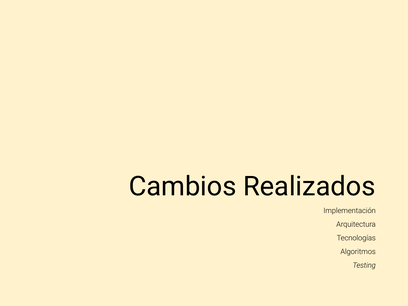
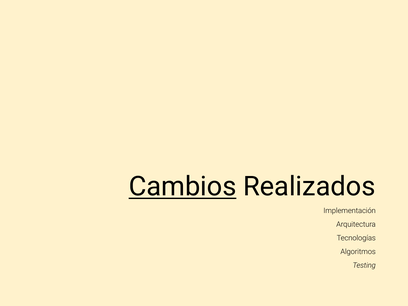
Cambios underline: none -> present
